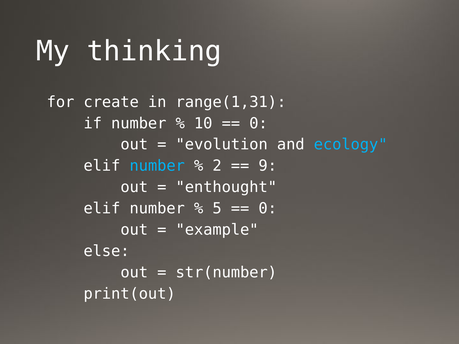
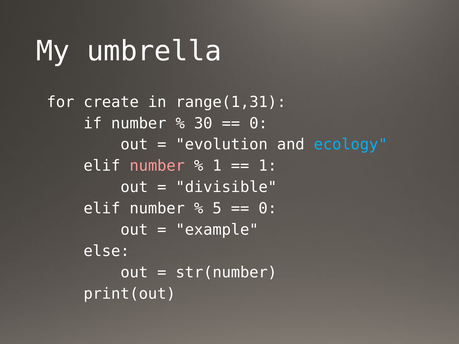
thinking: thinking -> umbrella
10: 10 -> 30
number at (157, 166) colour: light blue -> pink
2 at (217, 166): 2 -> 1
9 at (268, 166): 9 -> 1
enthought: enthought -> divisible
